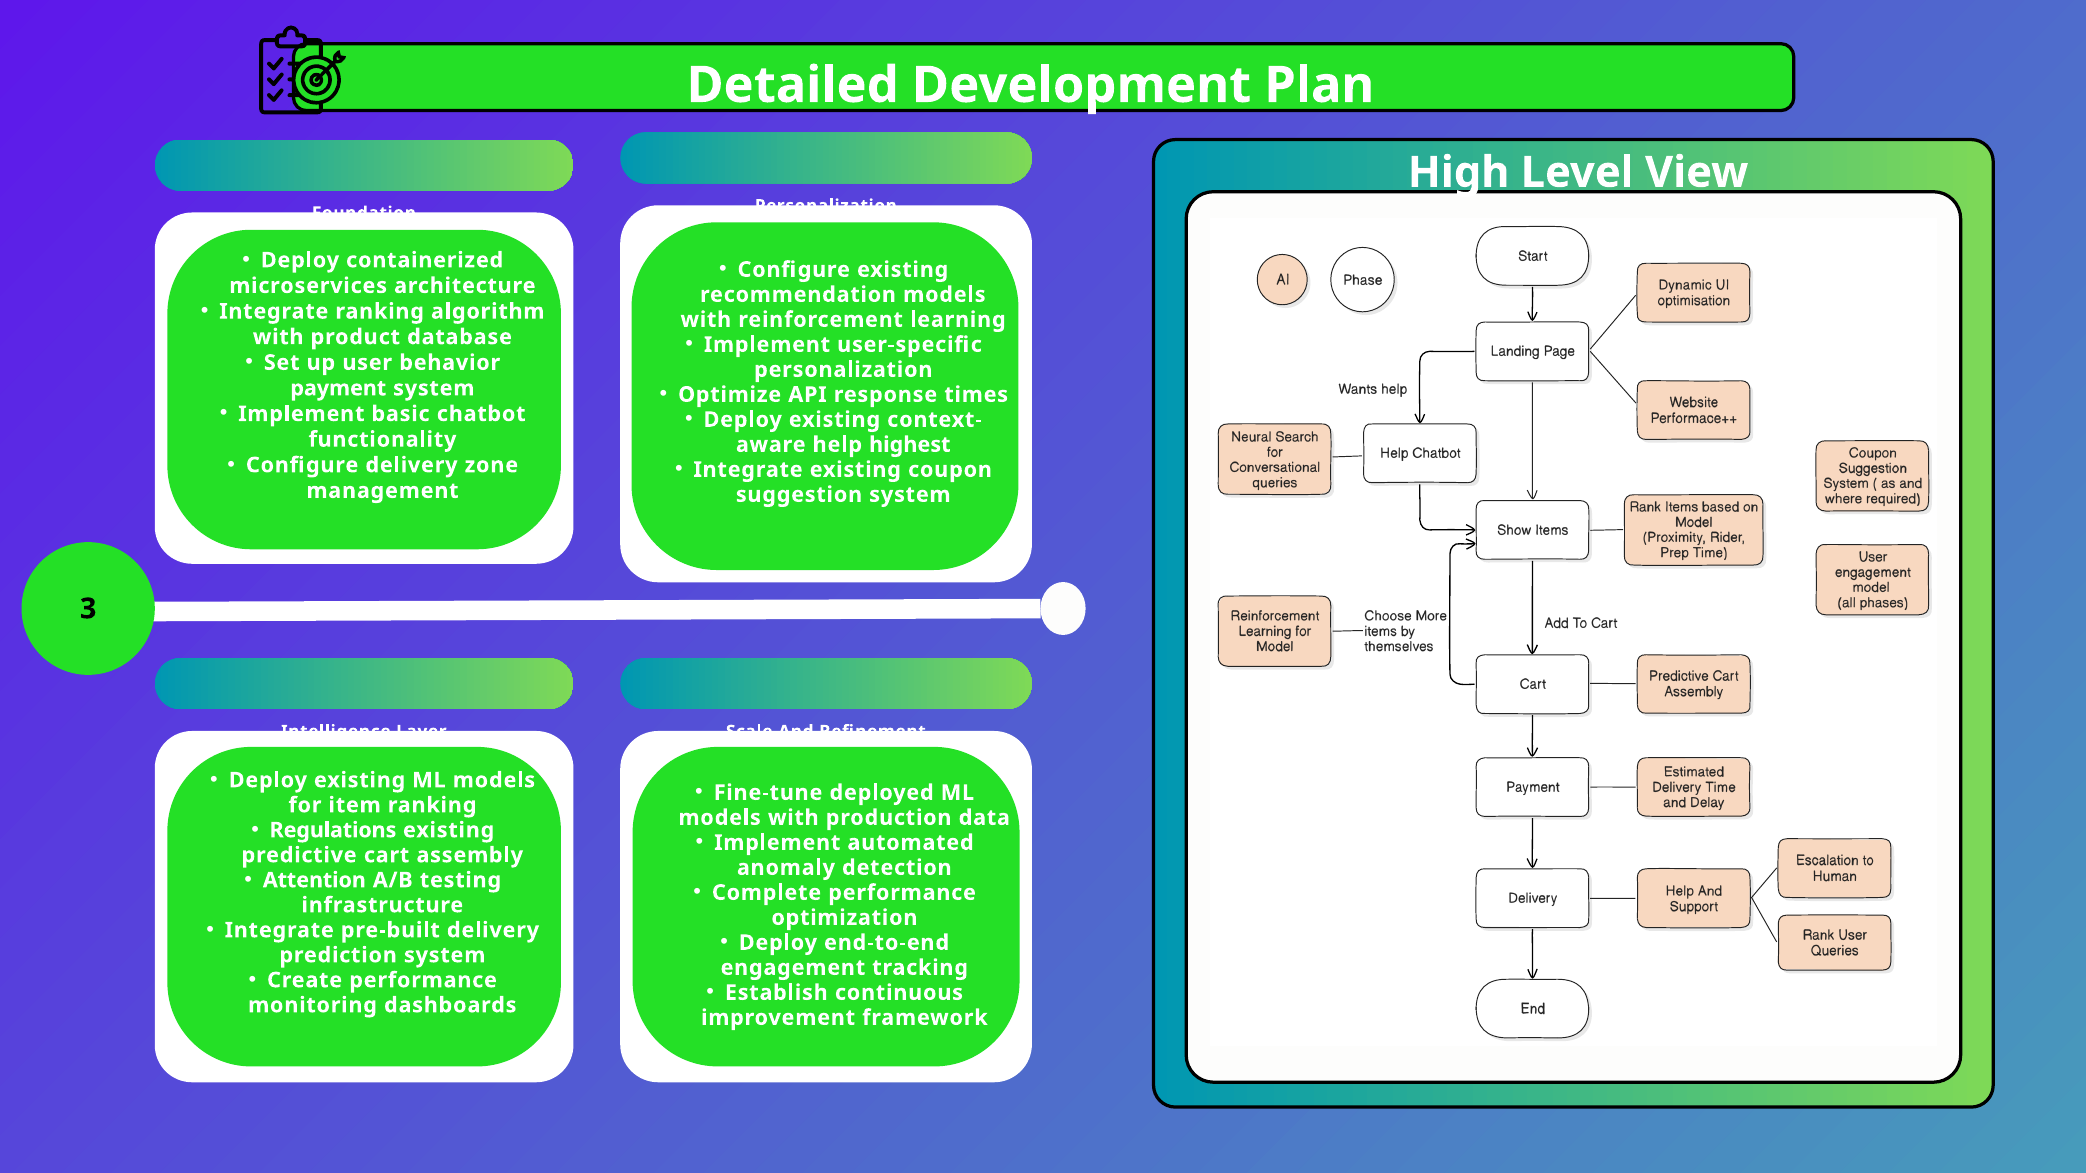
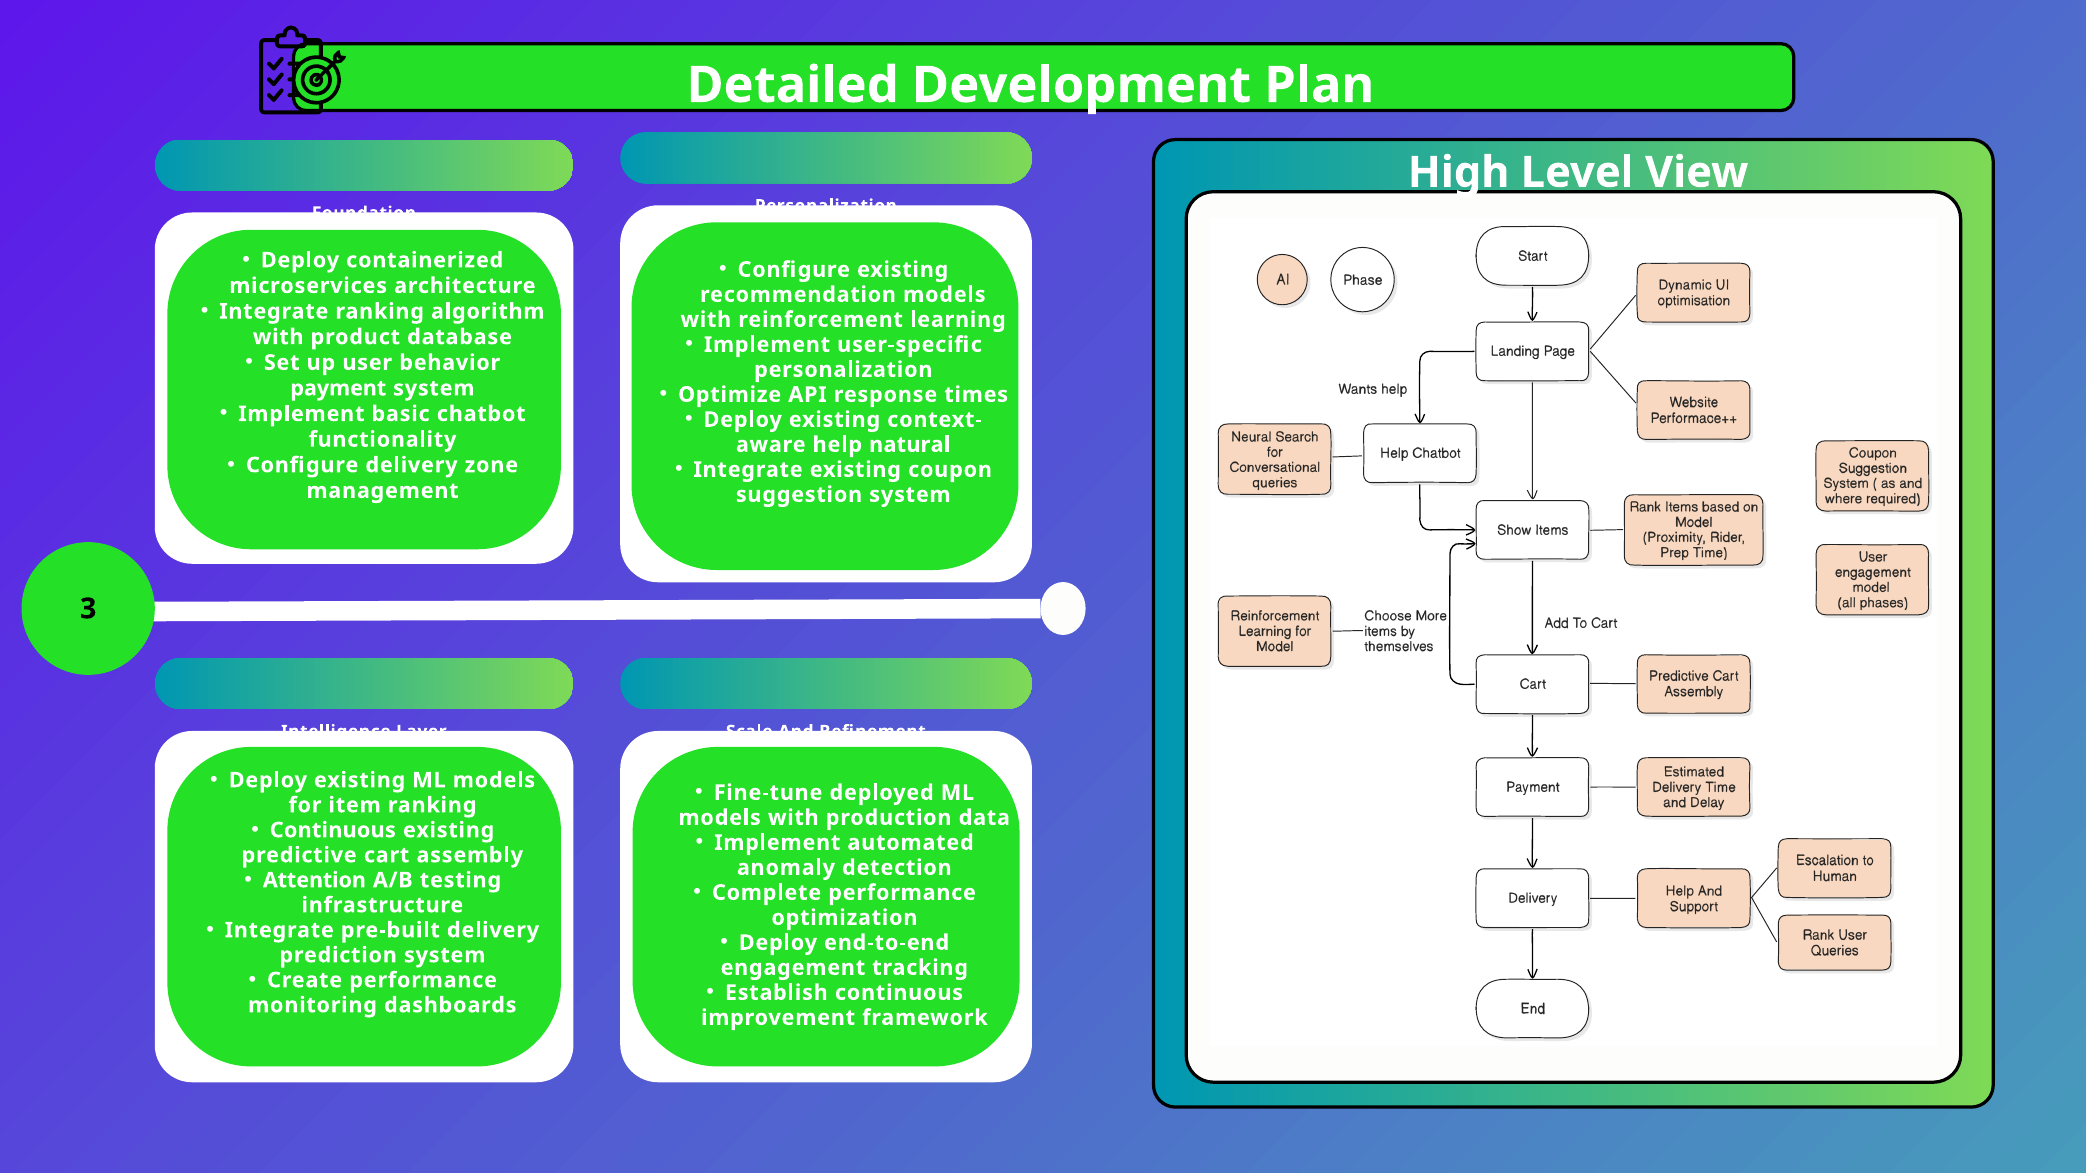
highest: highest -> natural
Regulations at (333, 830): Regulations -> Continuous
